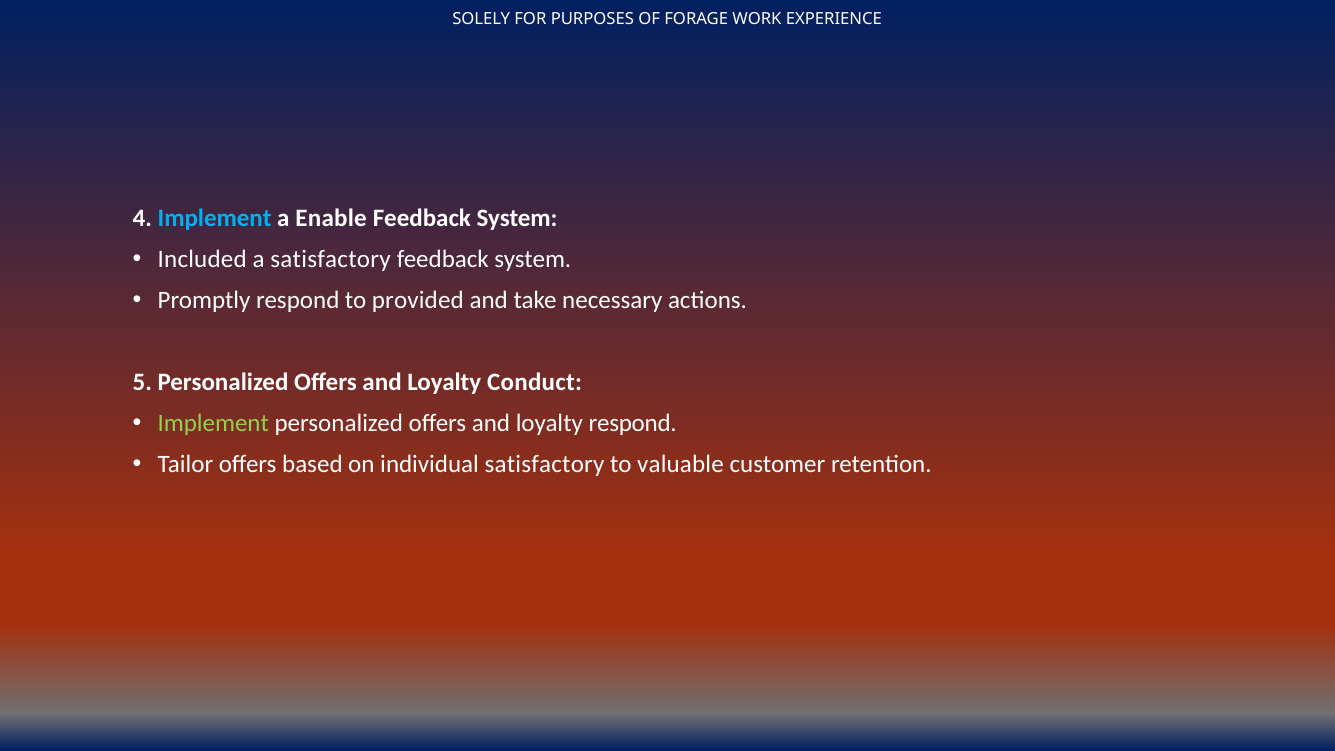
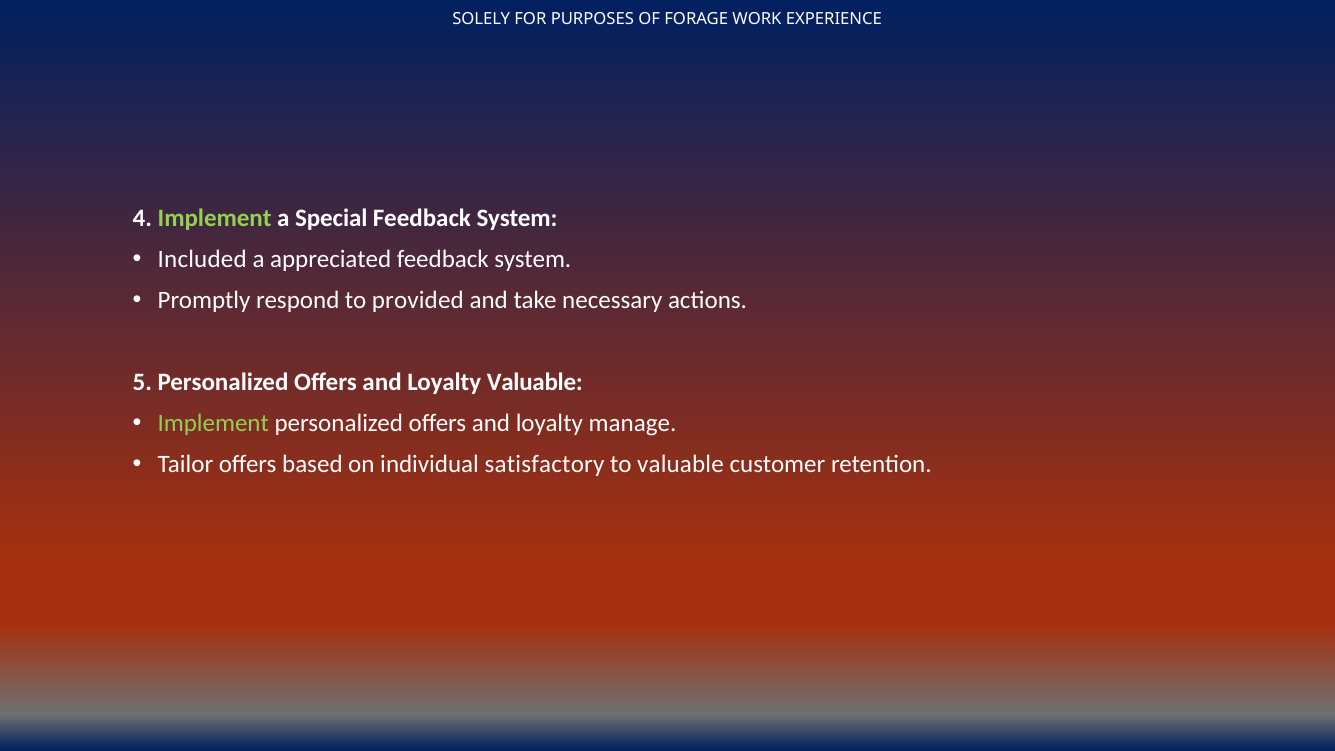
Implement at (215, 218) colour: light blue -> light green
Enable: Enable -> Special
a satisfactory: satisfactory -> appreciated
Loyalty Conduct: Conduct -> Valuable
loyalty respond: respond -> manage
